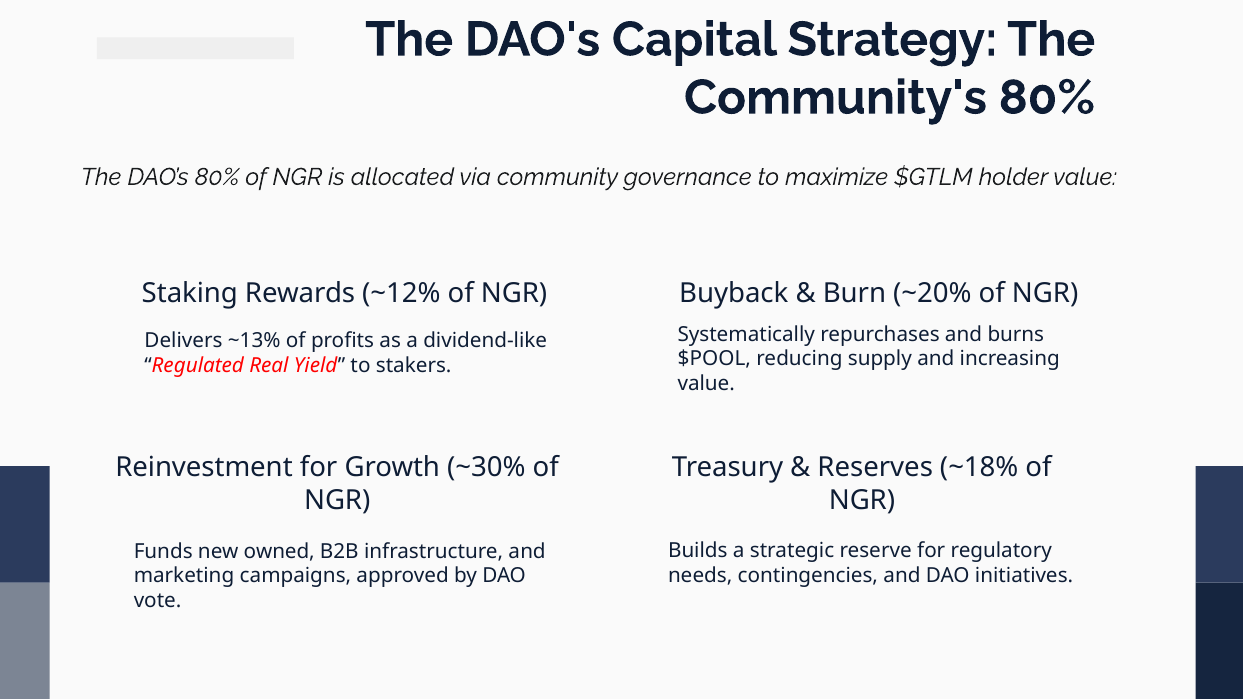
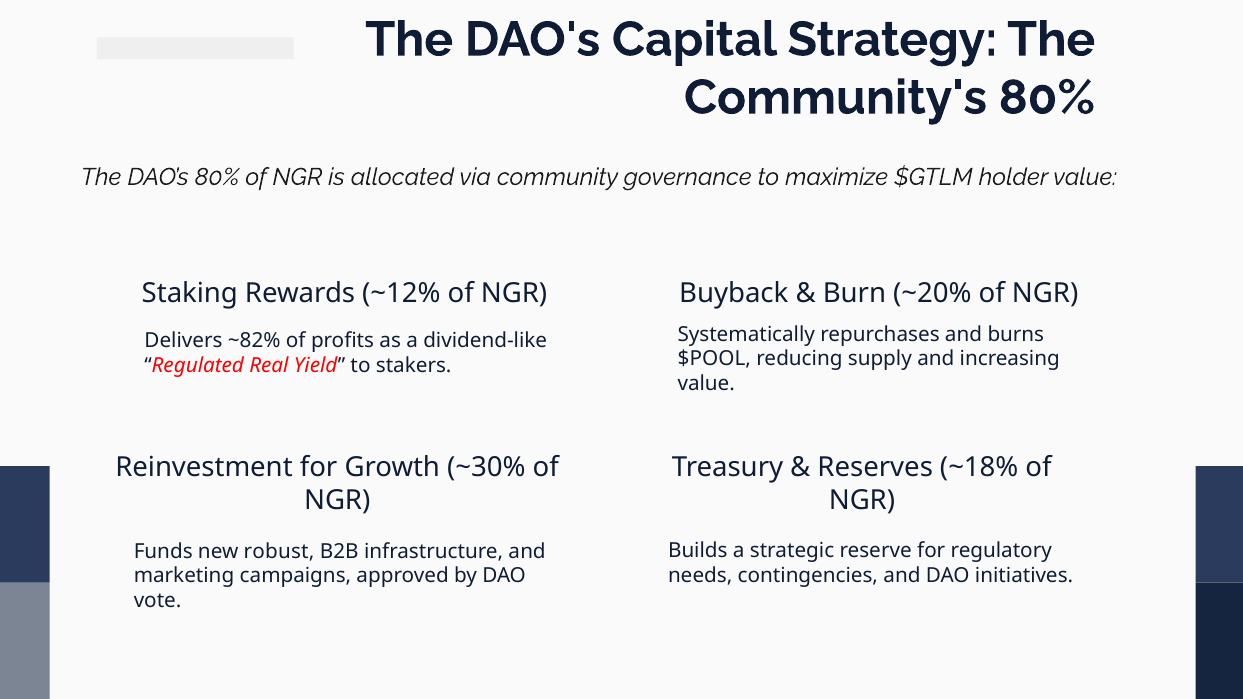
~13%: ~13% -> ~82%
owned: owned -> robust
